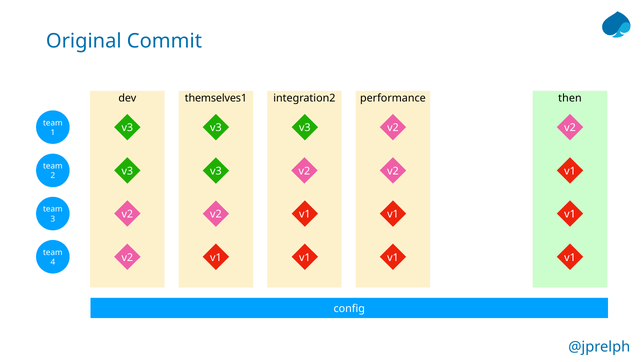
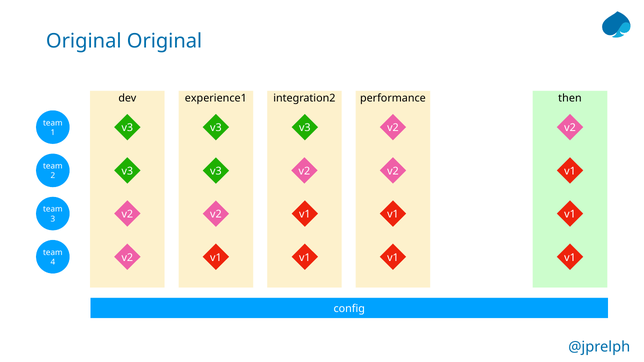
Original Commit: Commit -> Original
themselves1: themselves1 -> experience1
